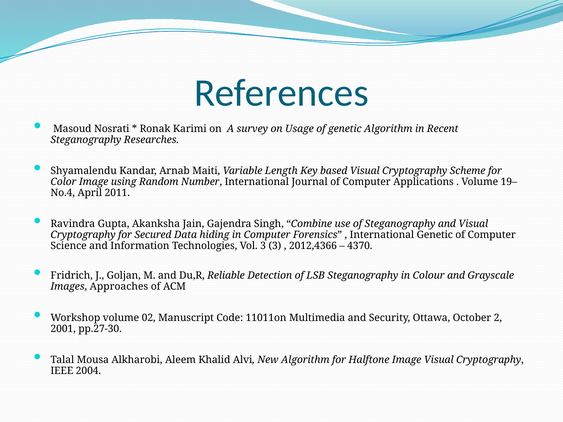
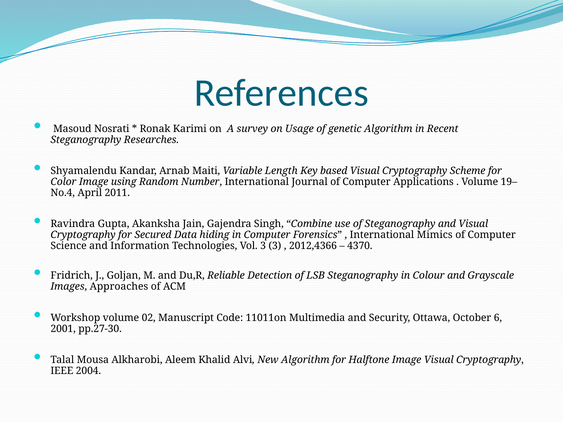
International Genetic: Genetic -> Mimics
2: 2 -> 6
